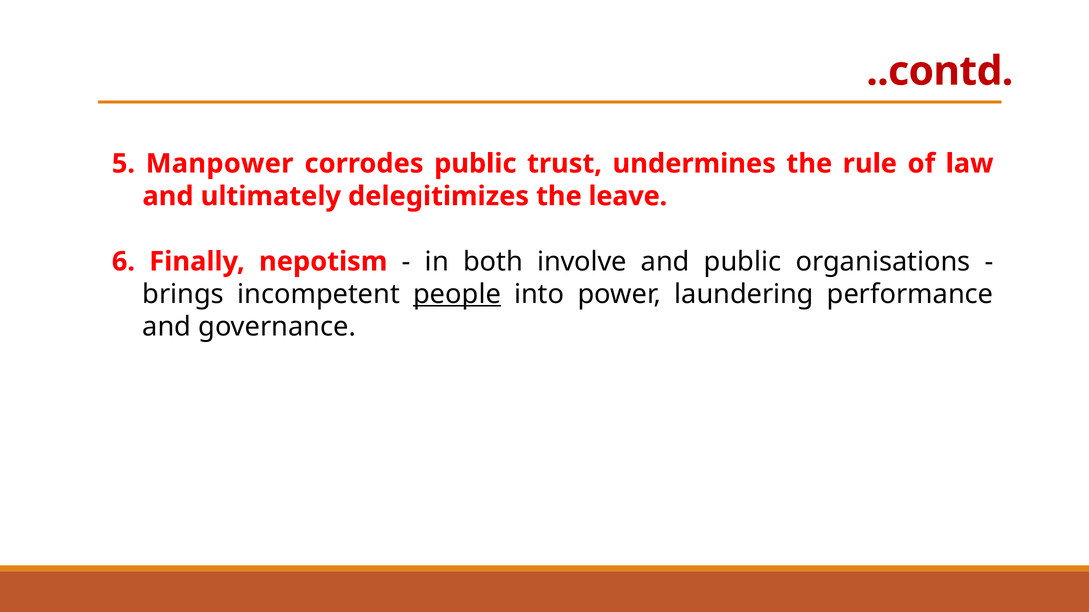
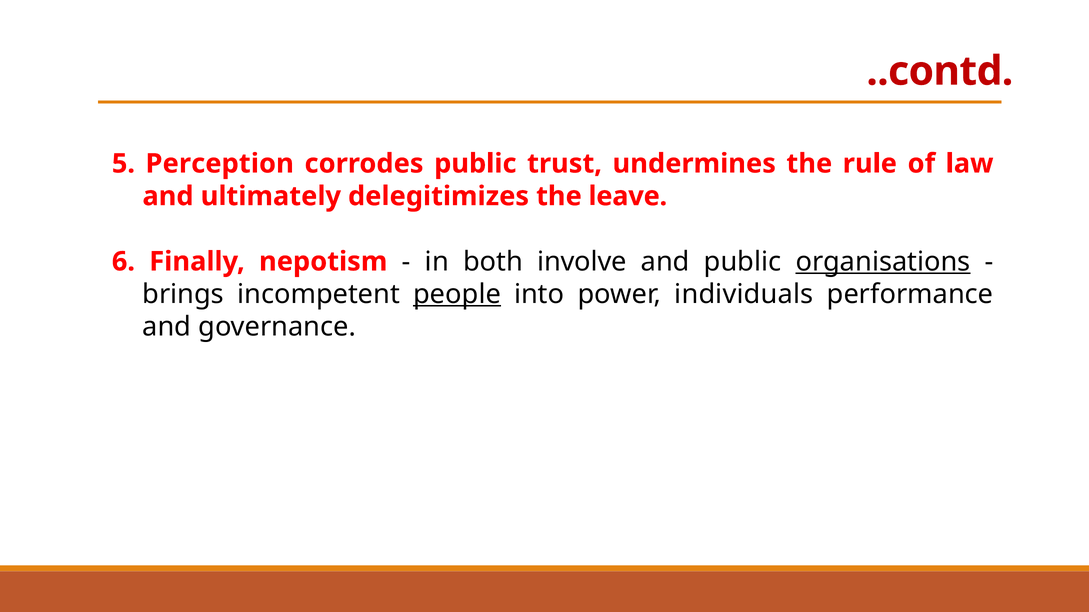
Manpower: Manpower -> Perception
organisations underline: none -> present
laundering: laundering -> individuals
